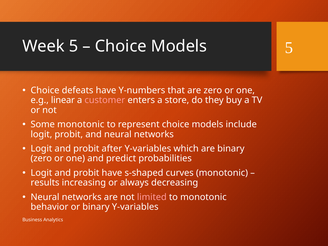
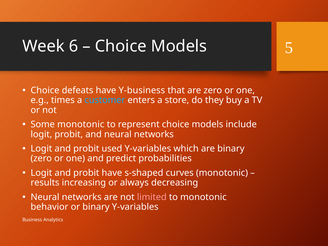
Week 5: 5 -> 6
Y-numbers: Y-numbers -> Y-business
linear: linear -> times
customer colour: pink -> light blue
after: after -> used
